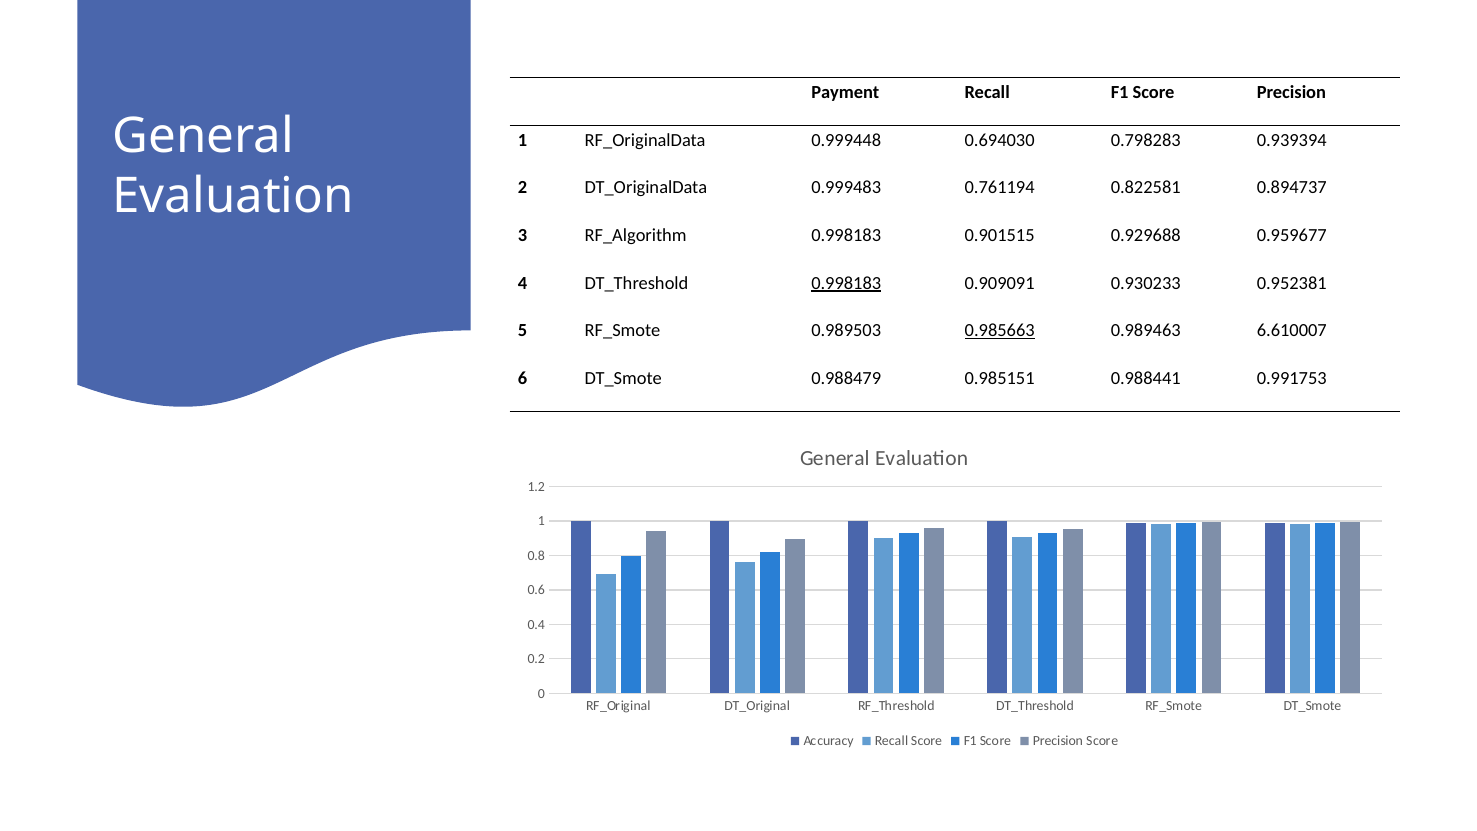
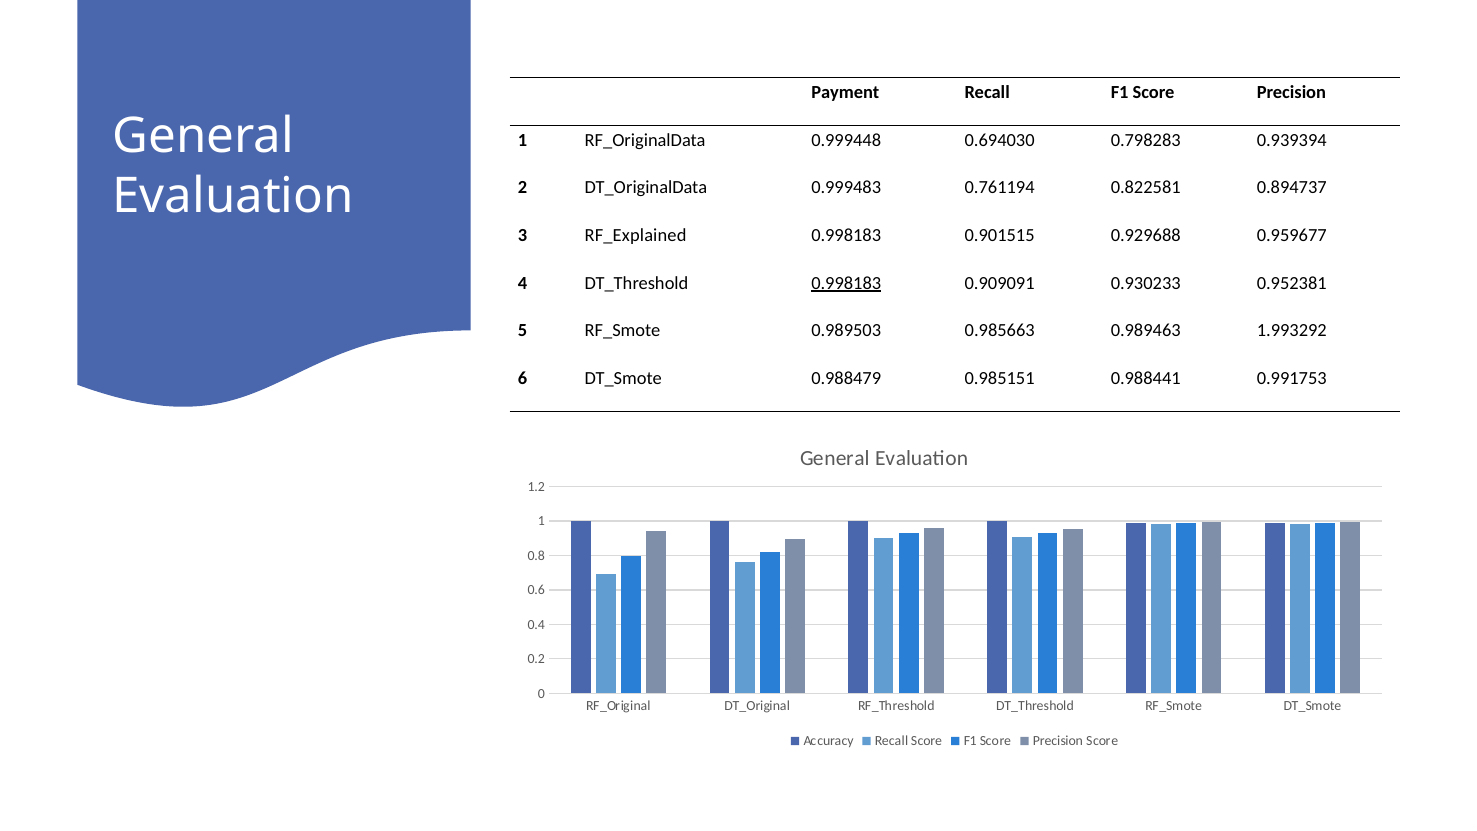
RF_Algorithm: RF_Algorithm -> RF_Explained
0.985663 underline: present -> none
6.610007: 6.610007 -> 1.993292
